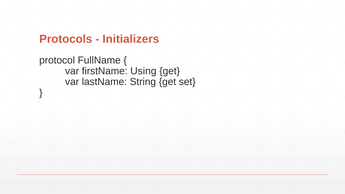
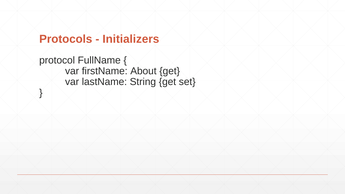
Using: Using -> About
